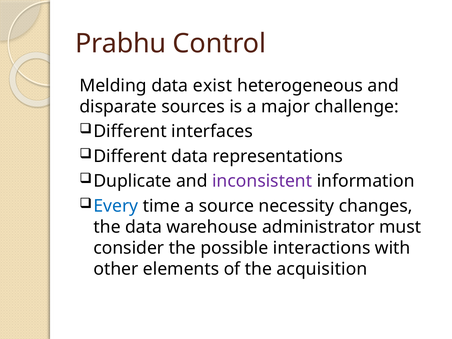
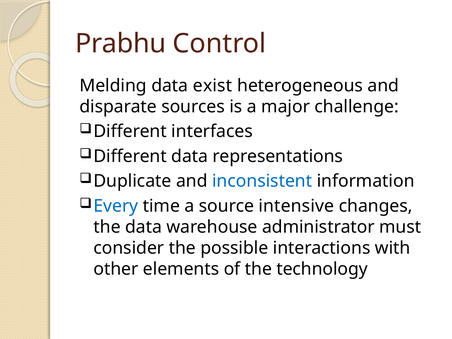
inconsistent colour: purple -> blue
necessity: necessity -> intensive
acquisition: acquisition -> technology
